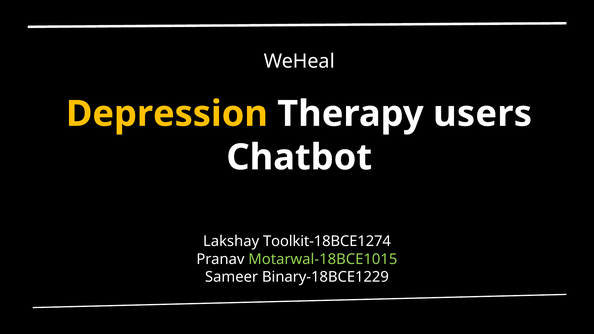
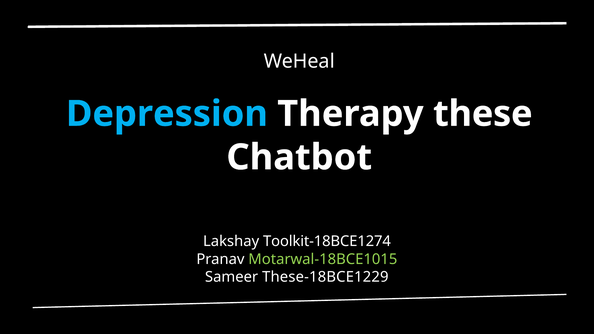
Depression colour: yellow -> light blue
users: users -> these
Binary-18BCE1229: Binary-18BCE1229 -> These-18BCE1229
